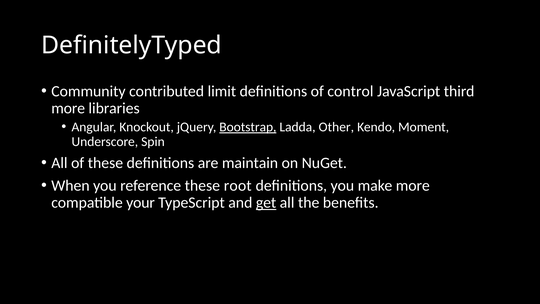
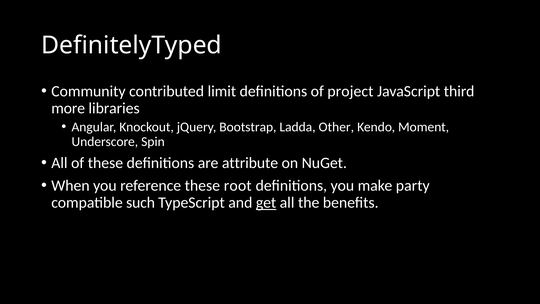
control: control -> project
Bootstrap underline: present -> none
maintain: maintain -> attribute
make more: more -> party
your: your -> such
